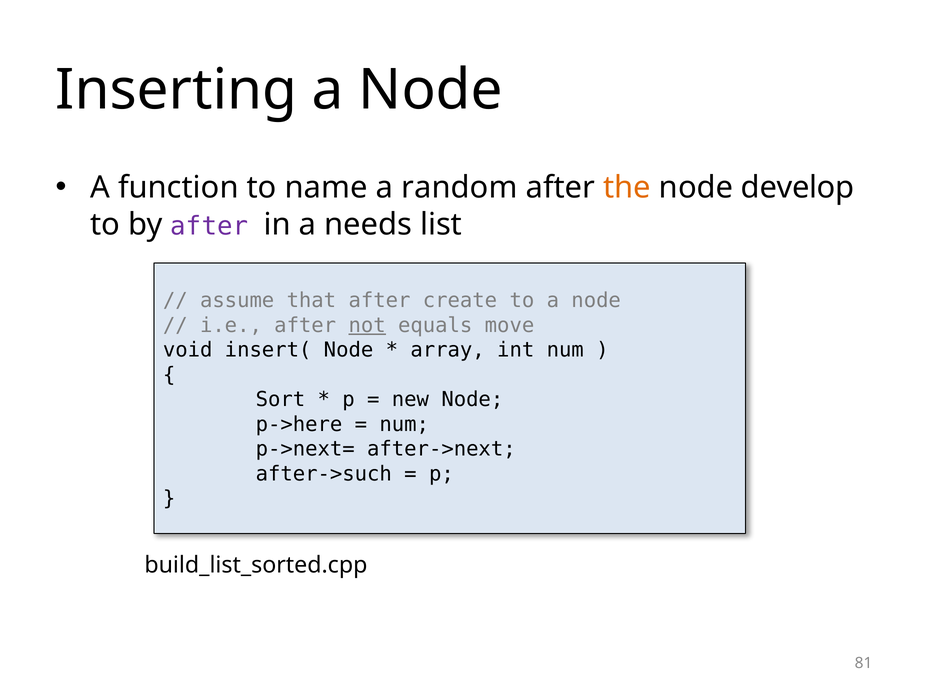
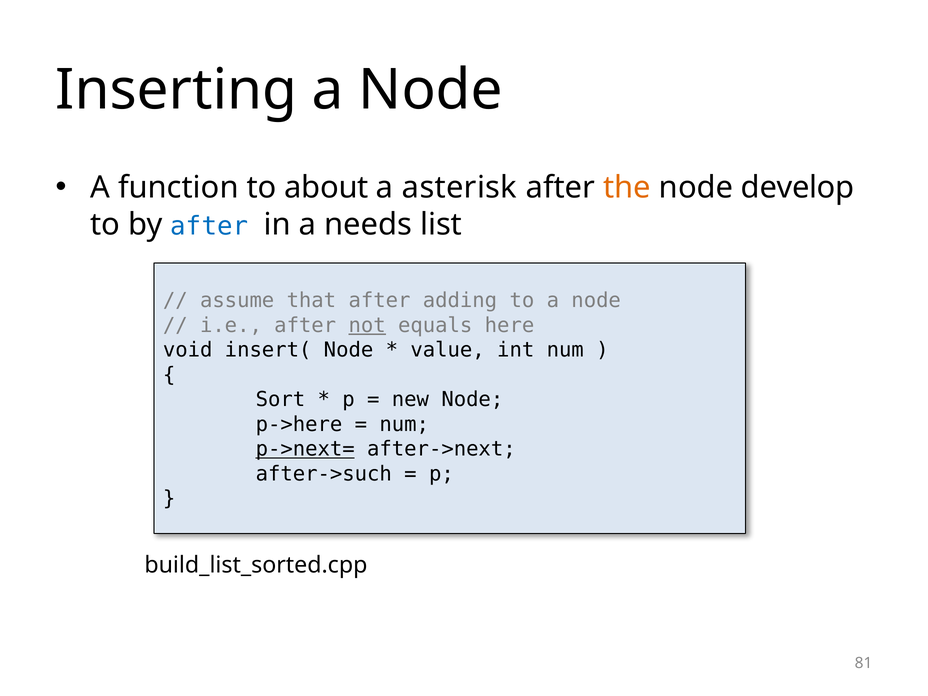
name: name -> about
random: random -> asterisk
after at (209, 226) colour: purple -> blue
create: create -> adding
move: move -> here
array: array -> value
p->next= underline: none -> present
